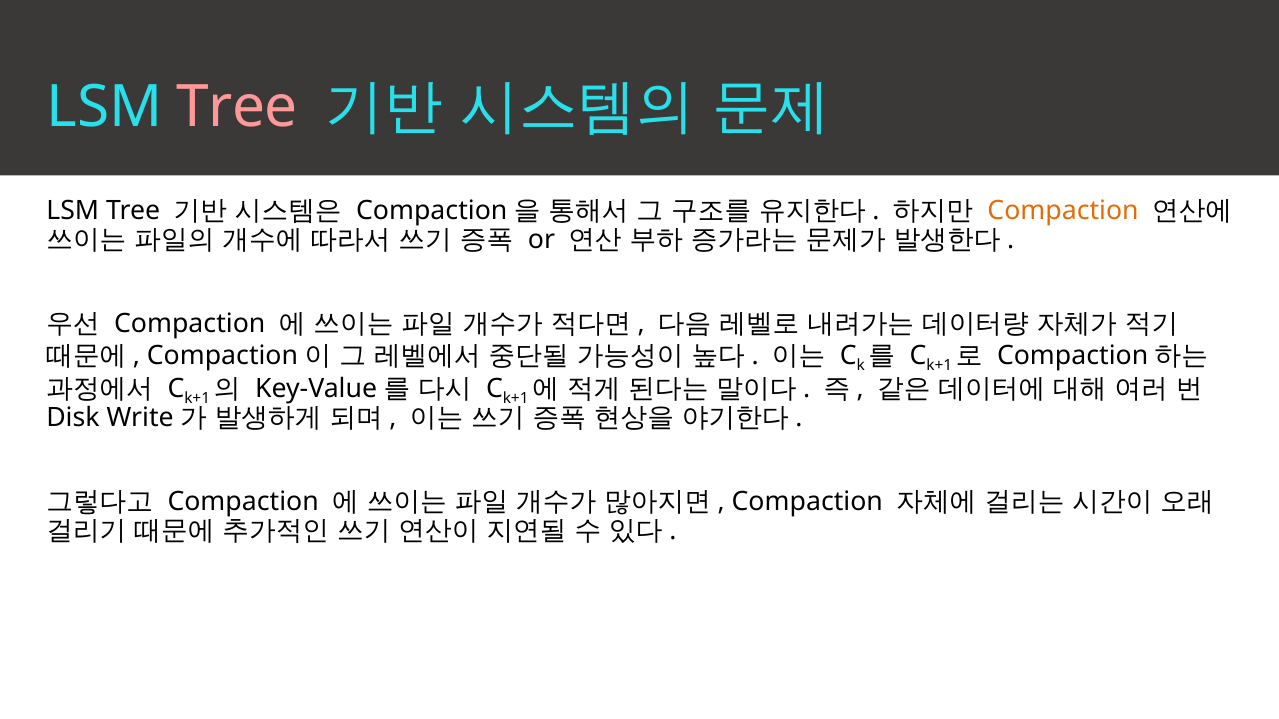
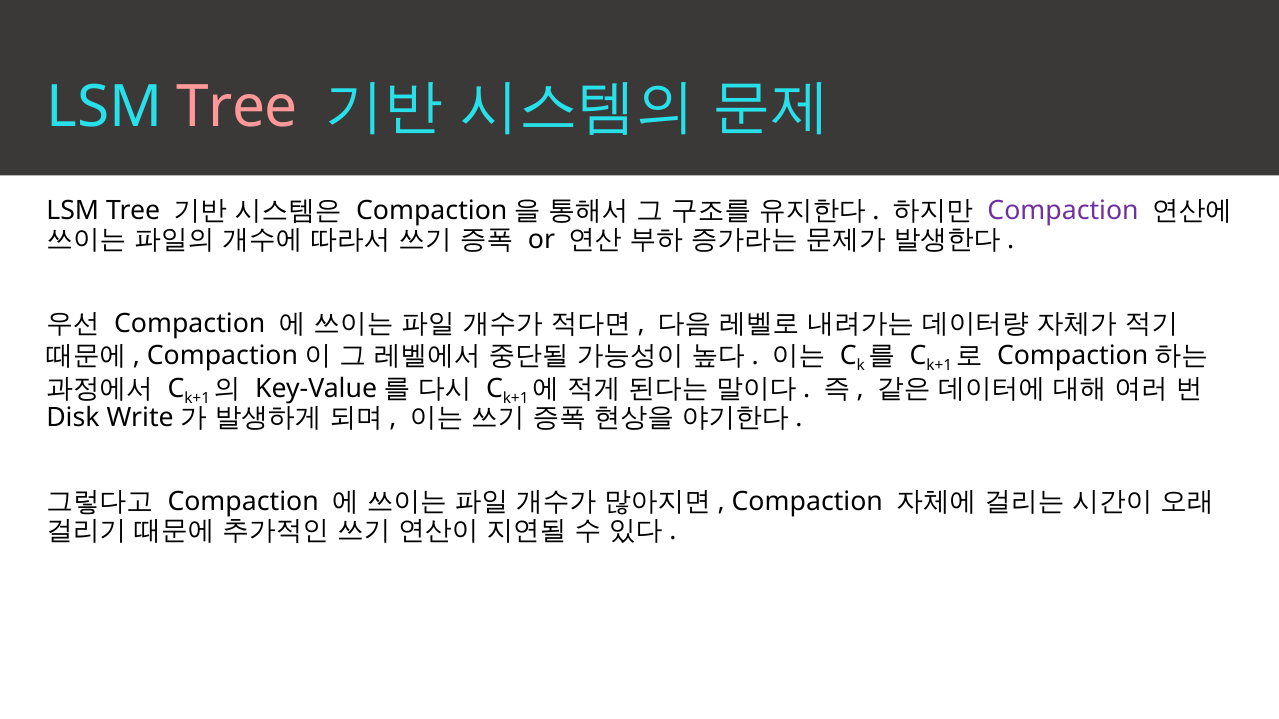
Compaction at (1063, 211) colour: orange -> purple
